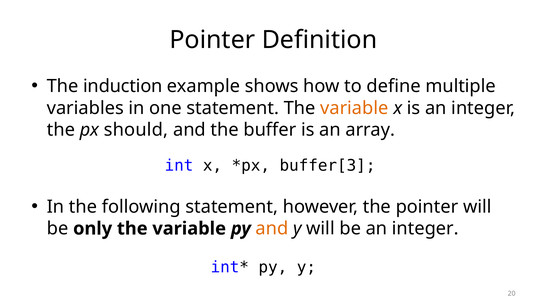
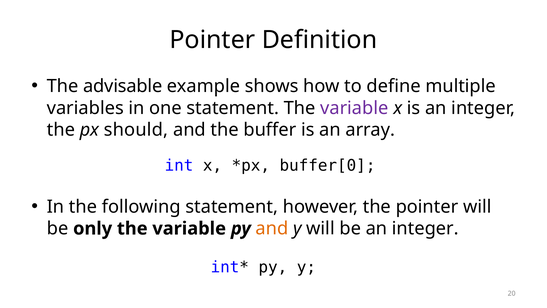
induction: induction -> advisable
variable at (354, 108) colour: orange -> purple
buffer[3: buffer[3 -> buffer[0
